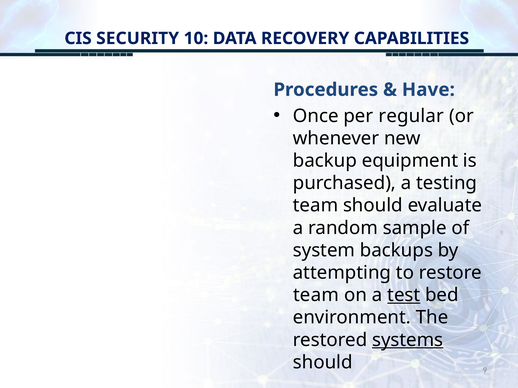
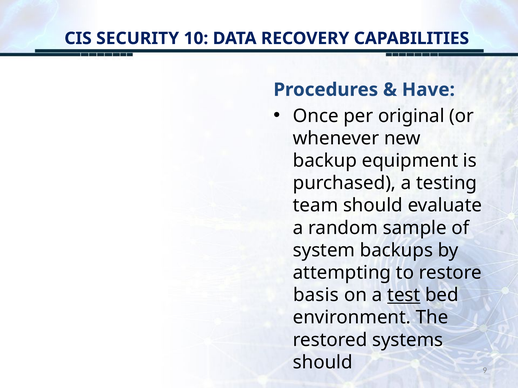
regular: regular -> original
team at (316, 295): team -> basis
systems underline: present -> none
